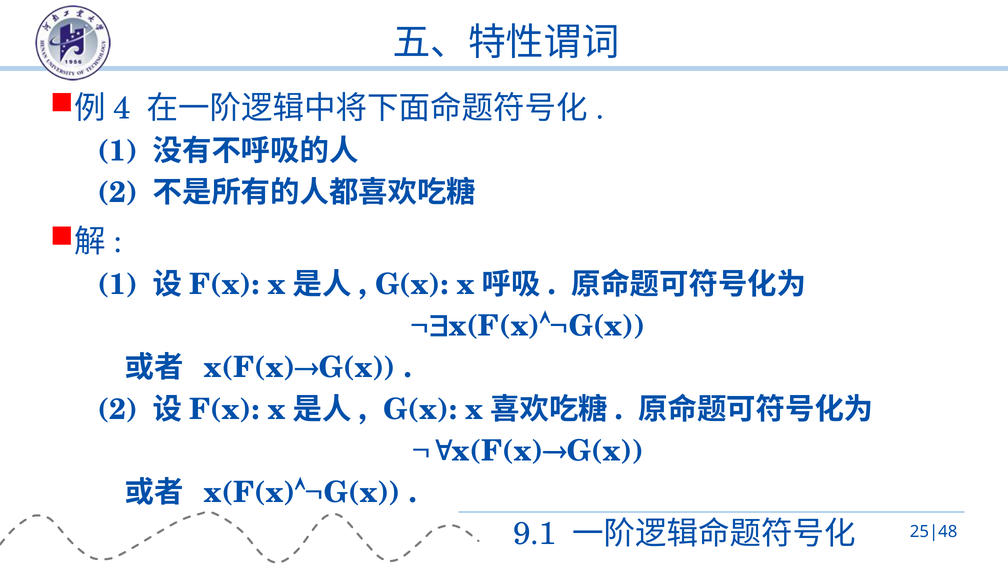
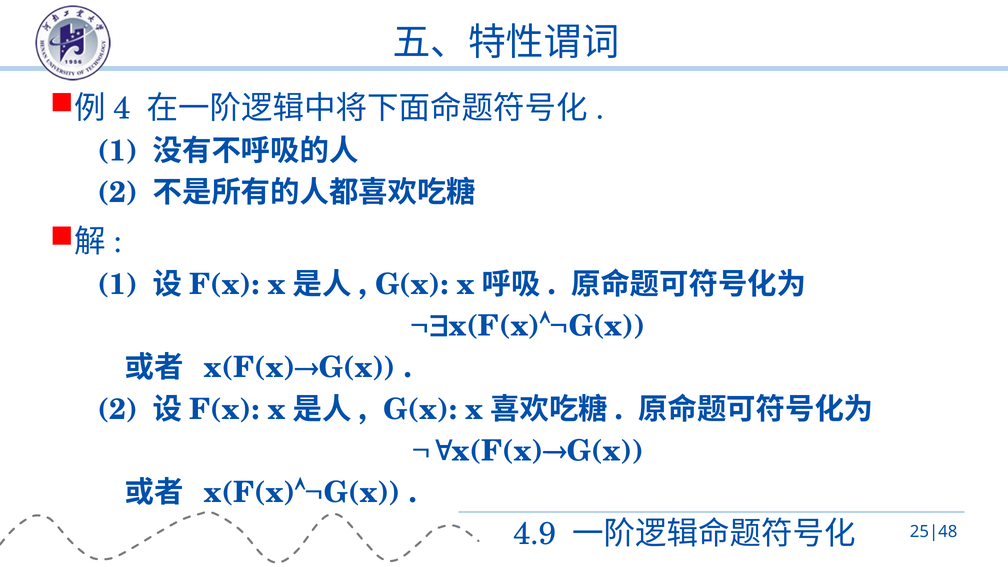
9.1: 9.1 -> 4.9
